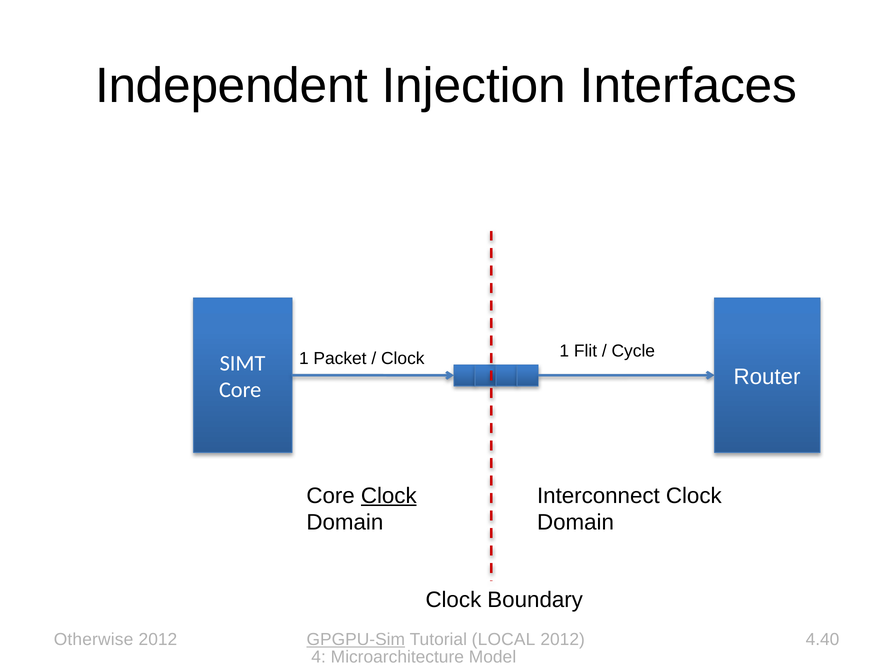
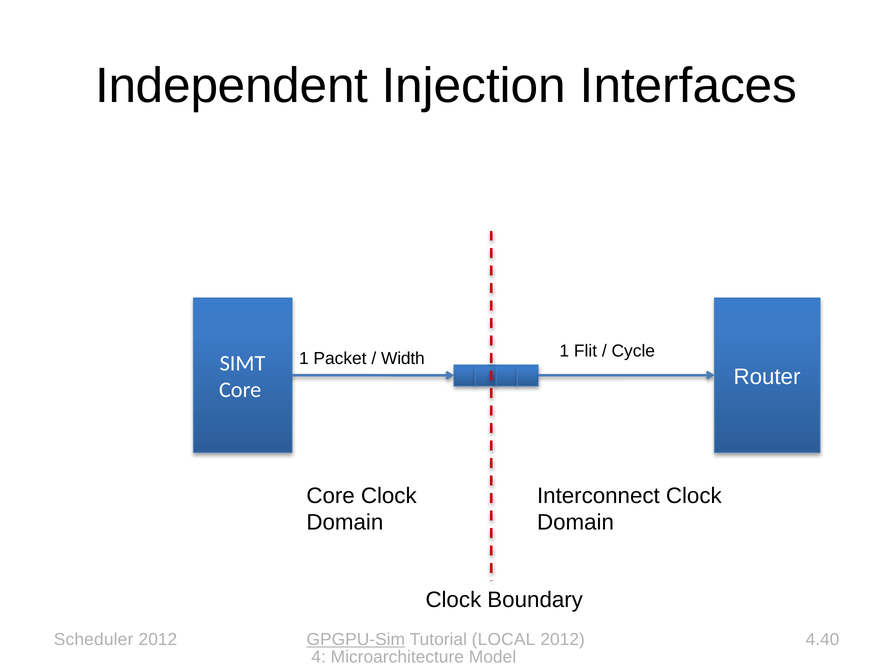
Clock at (403, 358): Clock -> Width
Clock at (389, 496) underline: present -> none
Otherwise: Otherwise -> Scheduler
